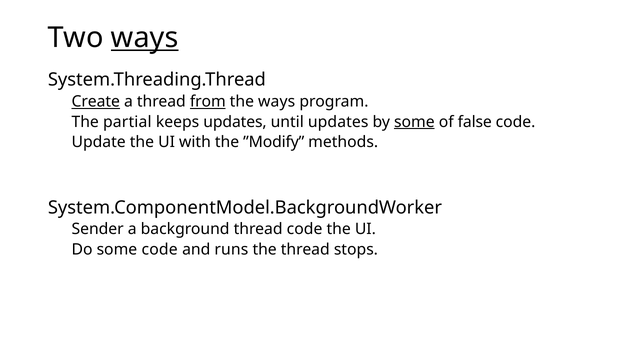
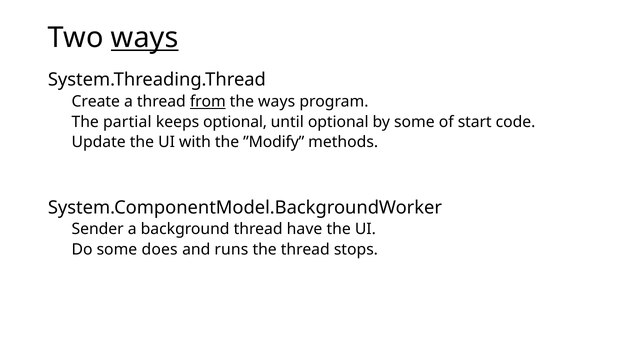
Create underline: present -> none
keeps updates: updates -> optional
until updates: updates -> optional
some at (414, 122) underline: present -> none
false: false -> start
thread code: code -> have
some code: code -> does
